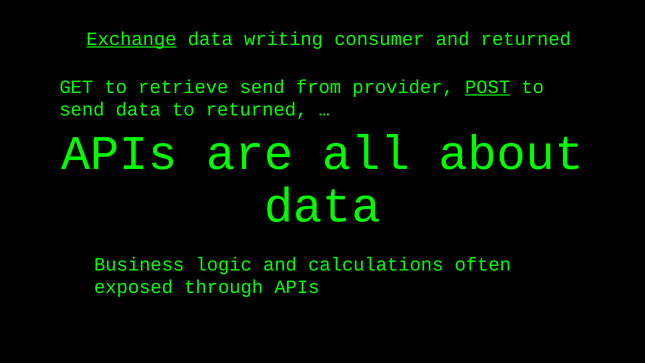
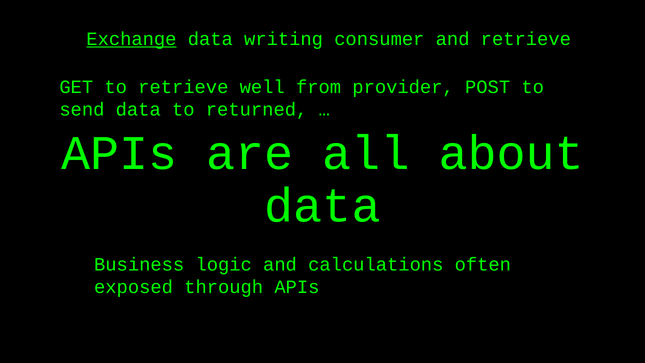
and returned: returned -> retrieve
retrieve send: send -> well
POST underline: present -> none
